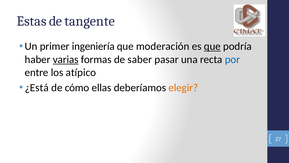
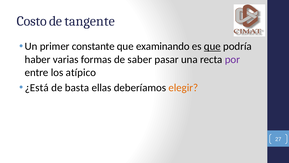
Estas: Estas -> Costo
ingeniería: ingeniería -> constante
moderación: moderación -> examinando
varias underline: present -> none
por colour: blue -> purple
cómo: cómo -> basta
